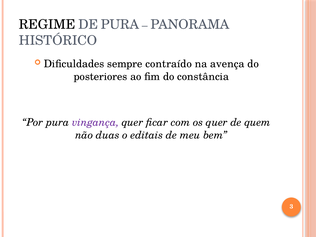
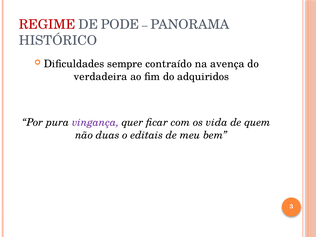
REGIME colour: black -> red
DE PURA: PURA -> PODE
posteriores: posteriores -> verdadeira
constância: constância -> adquiridos
os quer: quer -> vida
